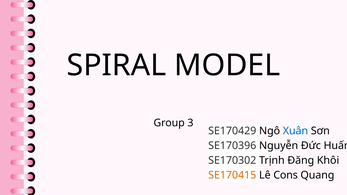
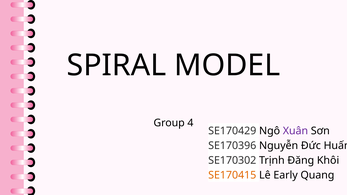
3: 3 -> 4
Xuân colour: blue -> purple
Cons: Cons -> Early
